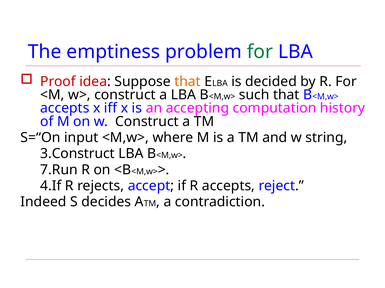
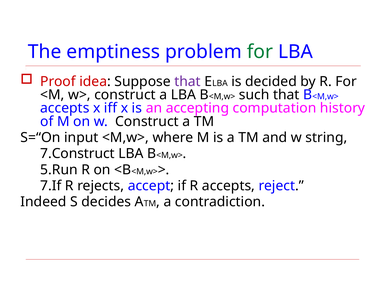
that at (187, 82) colour: orange -> purple
3.Construct: 3.Construct -> 7.Construct
7.Run: 7.Run -> 5.Run
4.If: 4.If -> 7.If
